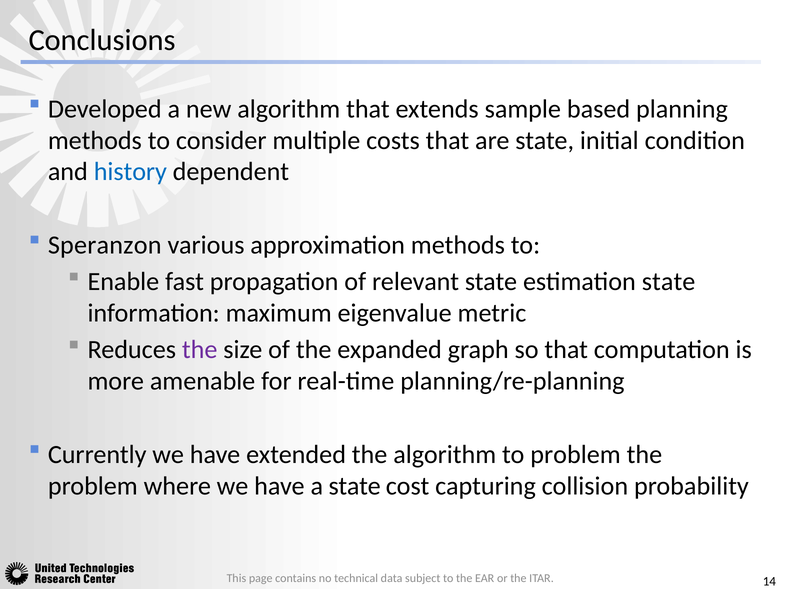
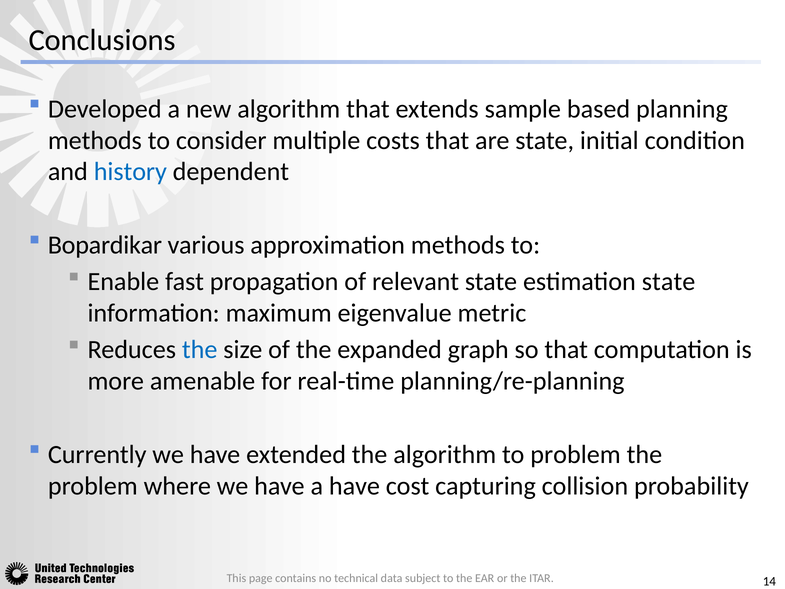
Speranzon: Speranzon -> Bopardikar
the at (200, 350) colour: purple -> blue
a state: state -> have
